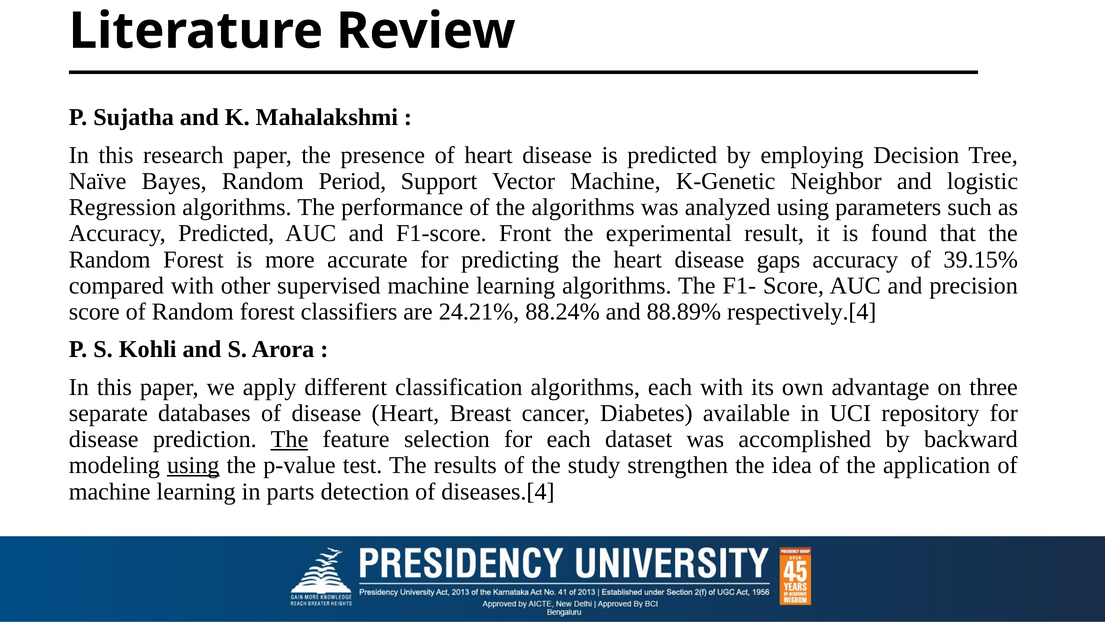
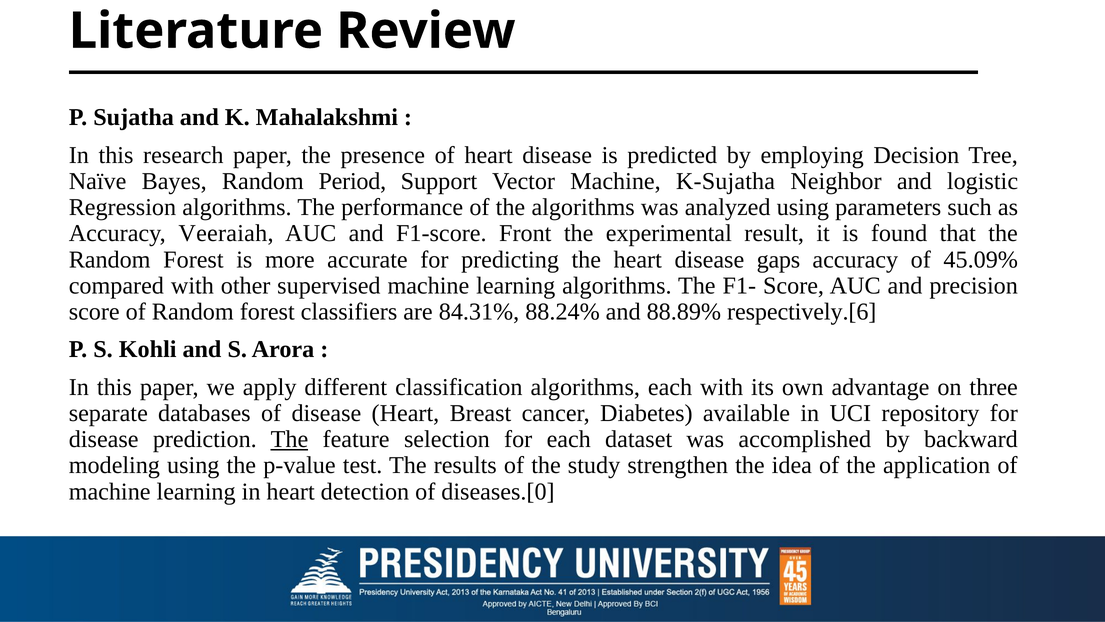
K-Genetic: K-Genetic -> K-Sujatha
Accuracy Predicted: Predicted -> Veeraiah
39.15%: 39.15% -> 45.09%
24.21%: 24.21% -> 84.31%
respectively.[4: respectively.[4 -> respectively.[6
using at (193, 465) underline: present -> none
in parts: parts -> heart
diseases.[4: diseases.[4 -> diseases.[0
